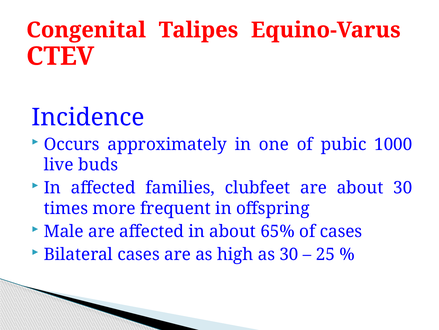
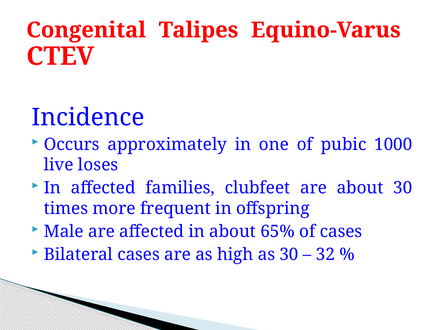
buds: buds -> loses
25: 25 -> 32
